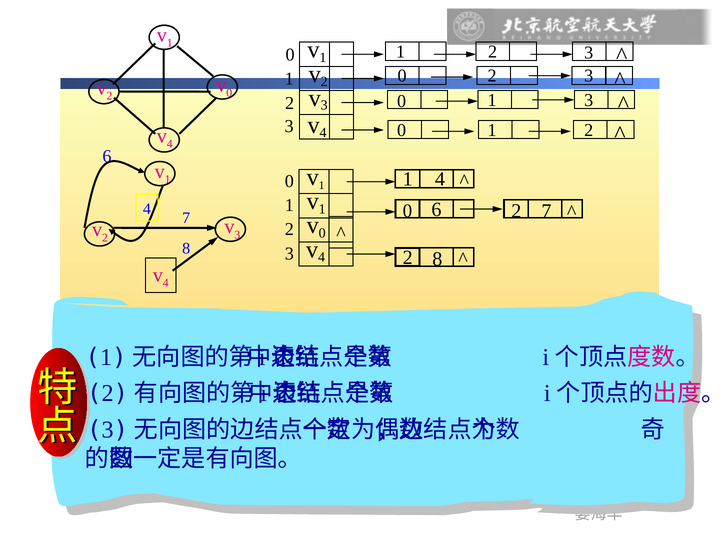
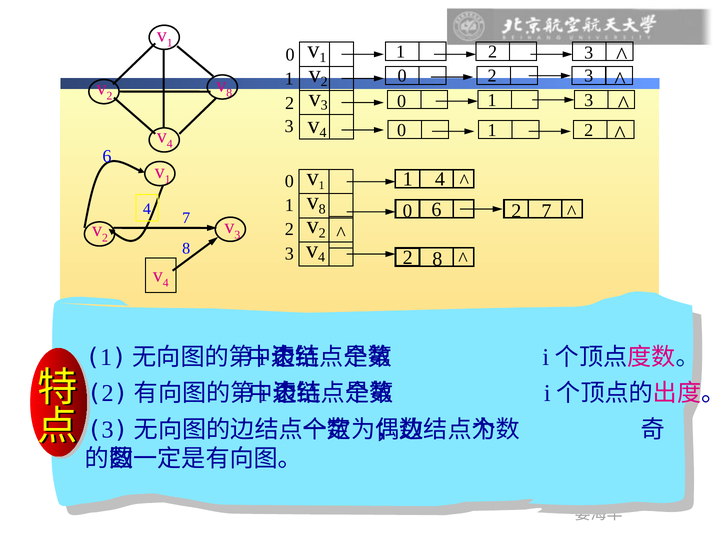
0 at (229, 93): 0 -> 8
1 at (322, 209): 1 -> 8
0 at (322, 233): 0 -> 2
